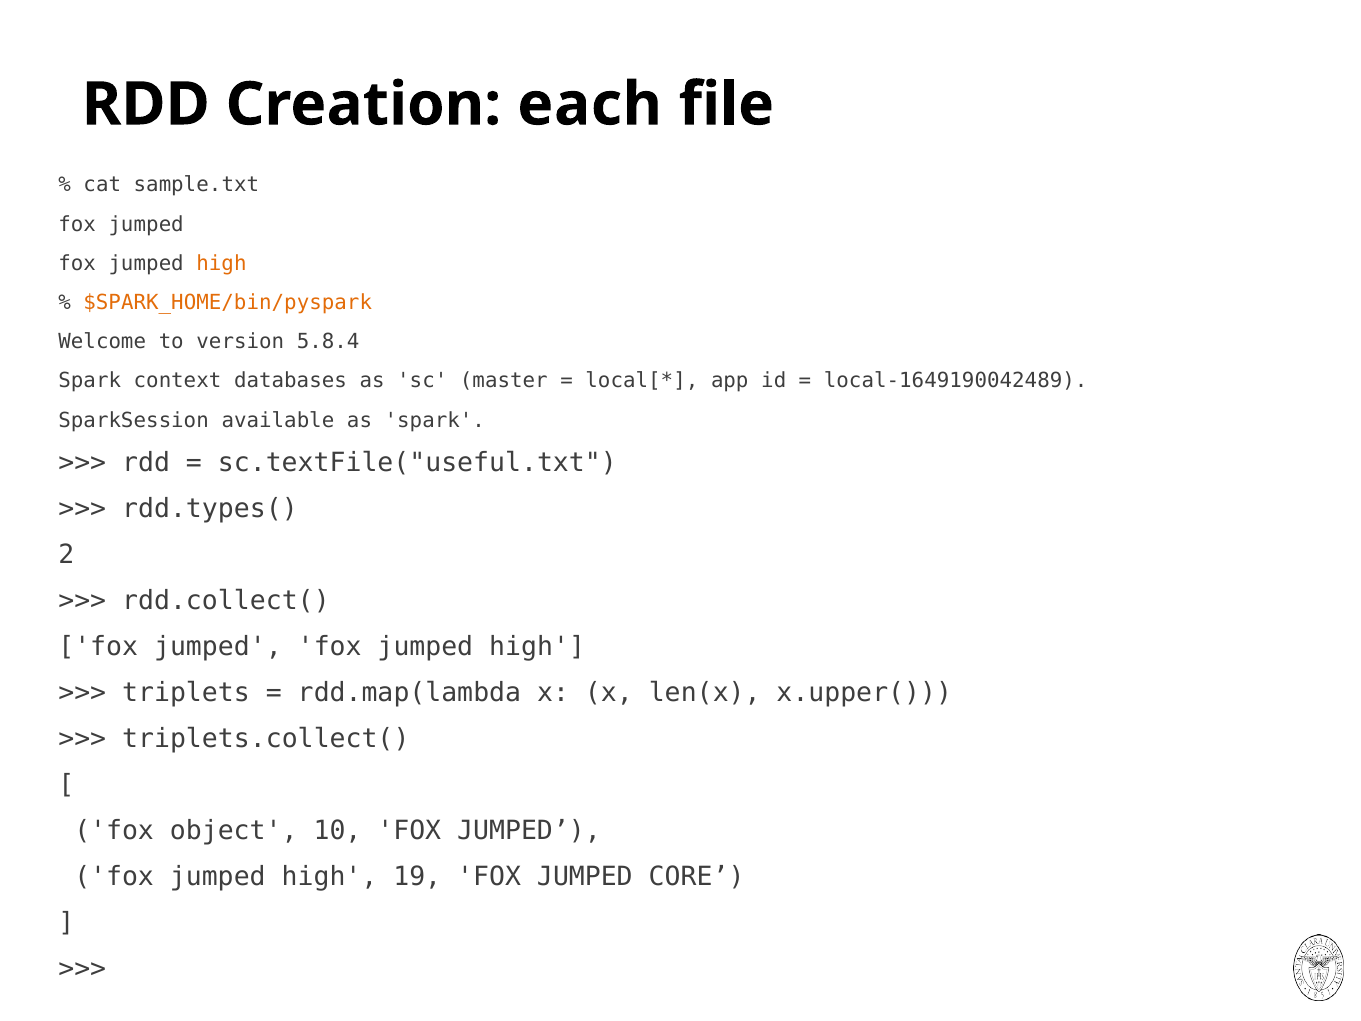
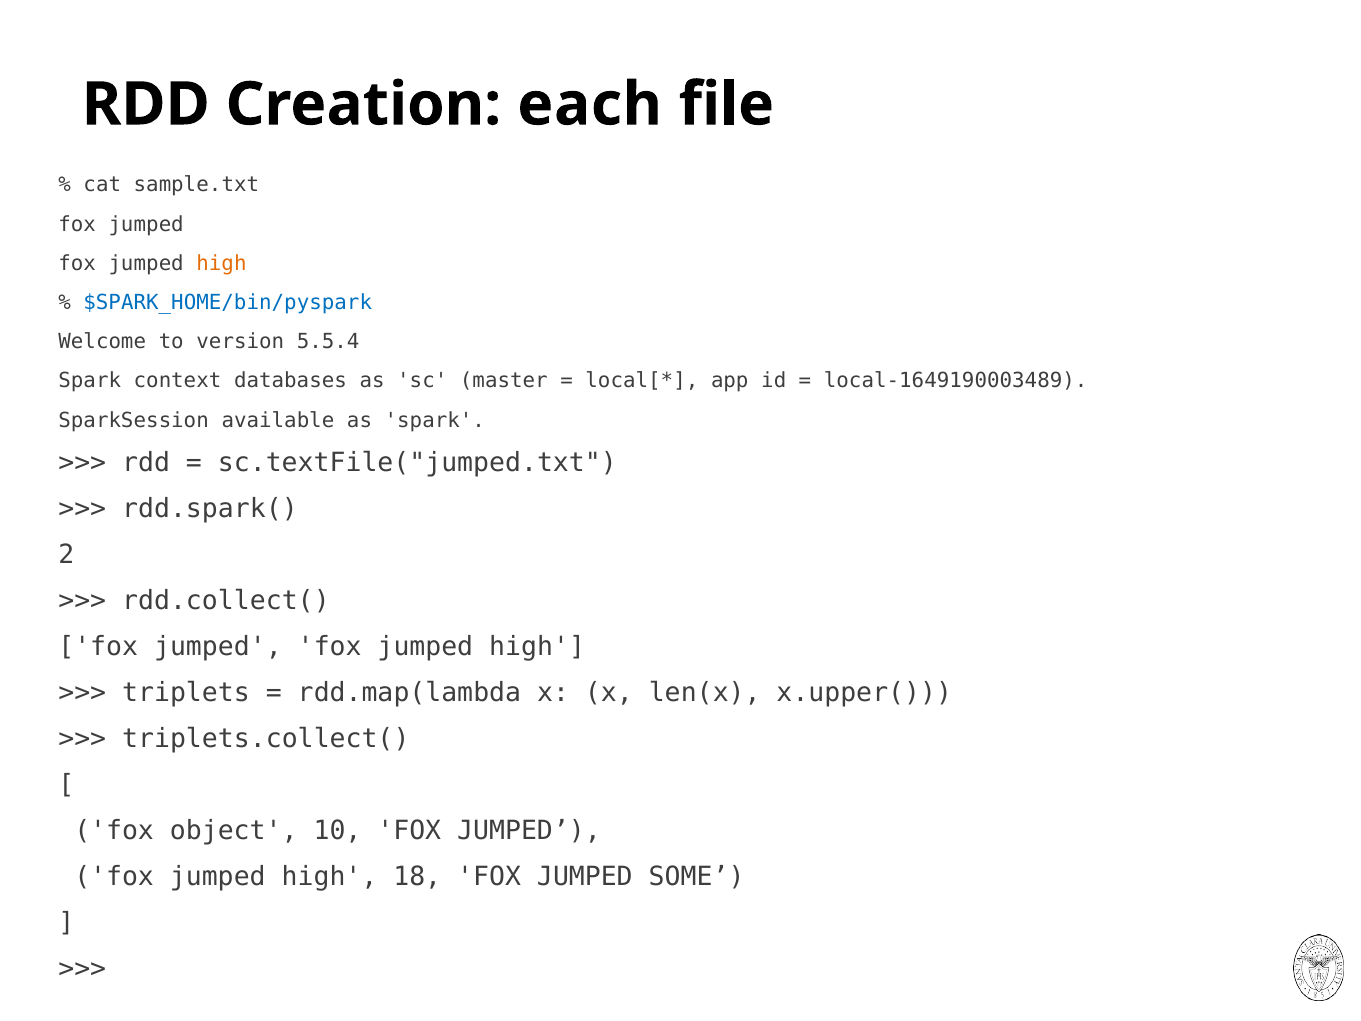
$SPARK_HOME/bin/pyspark colour: orange -> blue
5.8.4: 5.8.4 -> 5.5.4
local-1649190042489: local-1649190042489 -> local-1649190003489
sc.textFile("useful.txt: sc.textFile("useful.txt -> sc.textFile("jumped.txt
rdd.types(: rdd.types( -> rdd.spark(
19: 19 -> 18
CORE: CORE -> SOME
